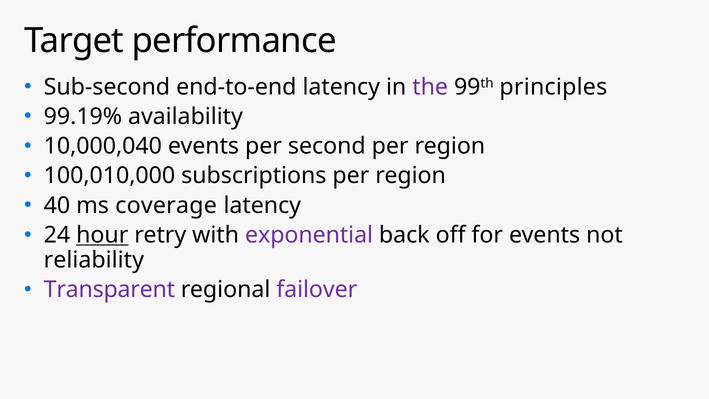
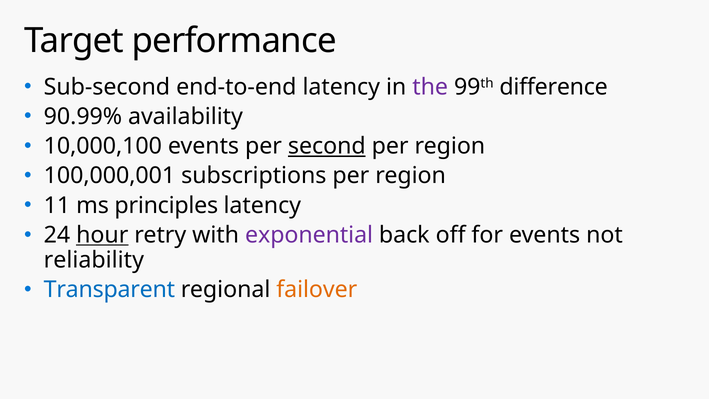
principles: principles -> difference
99.19%: 99.19% -> 90.99%
10,000,040: 10,000,040 -> 10,000,100
second underline: none -> present
100,010,000: 100,010,000 -> 100,000,001
40: 40 -> 11
coverage: coverage -> principles
Transparent colour: purple -> blue
failover colour: purple -> orange
